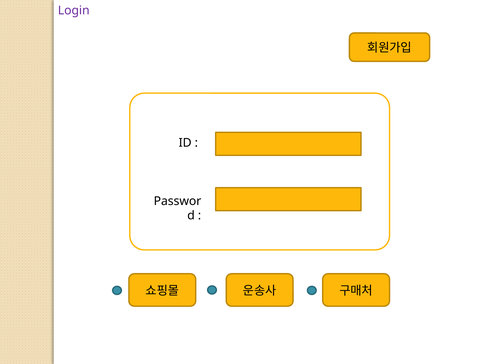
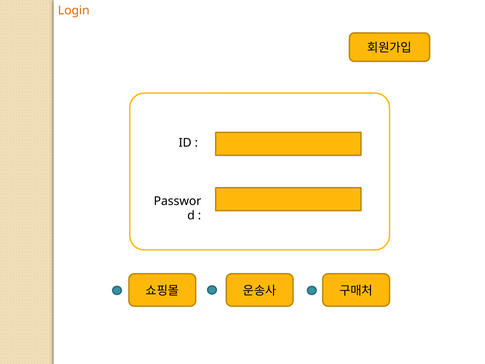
Login colour: purple -> orange
